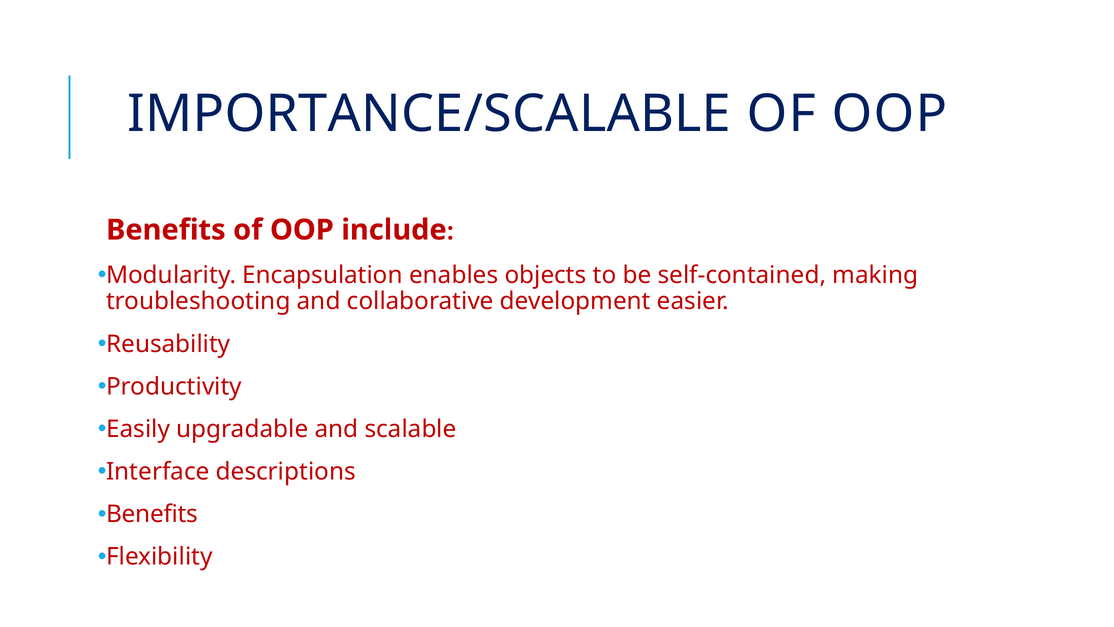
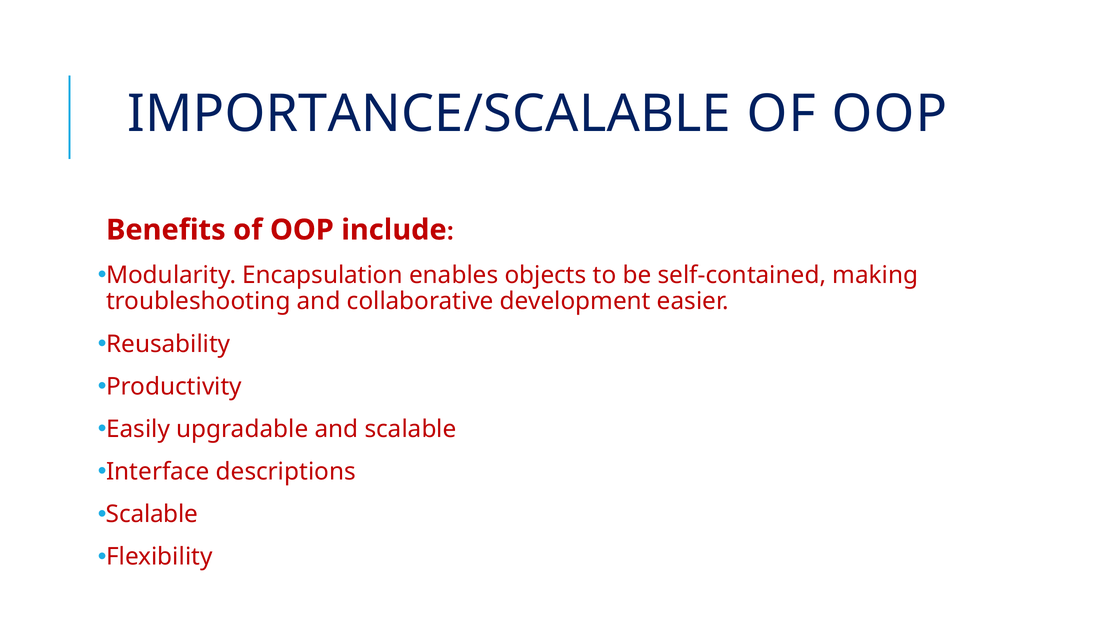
Benefits at (152, 514): Benefits -> Scalable
